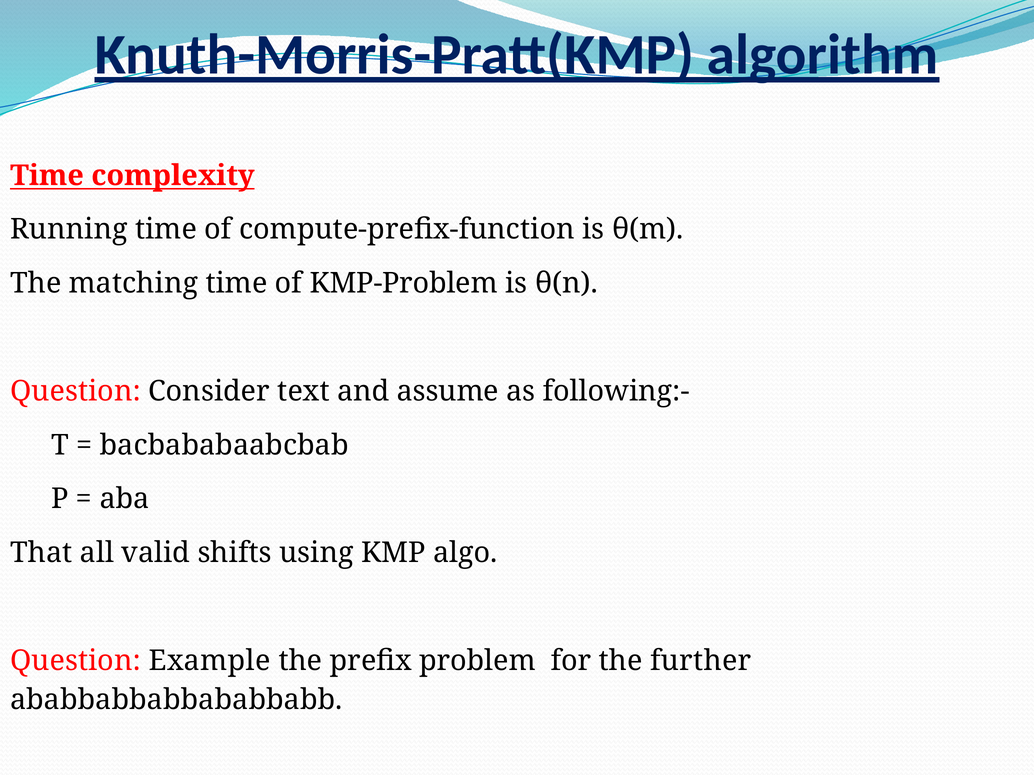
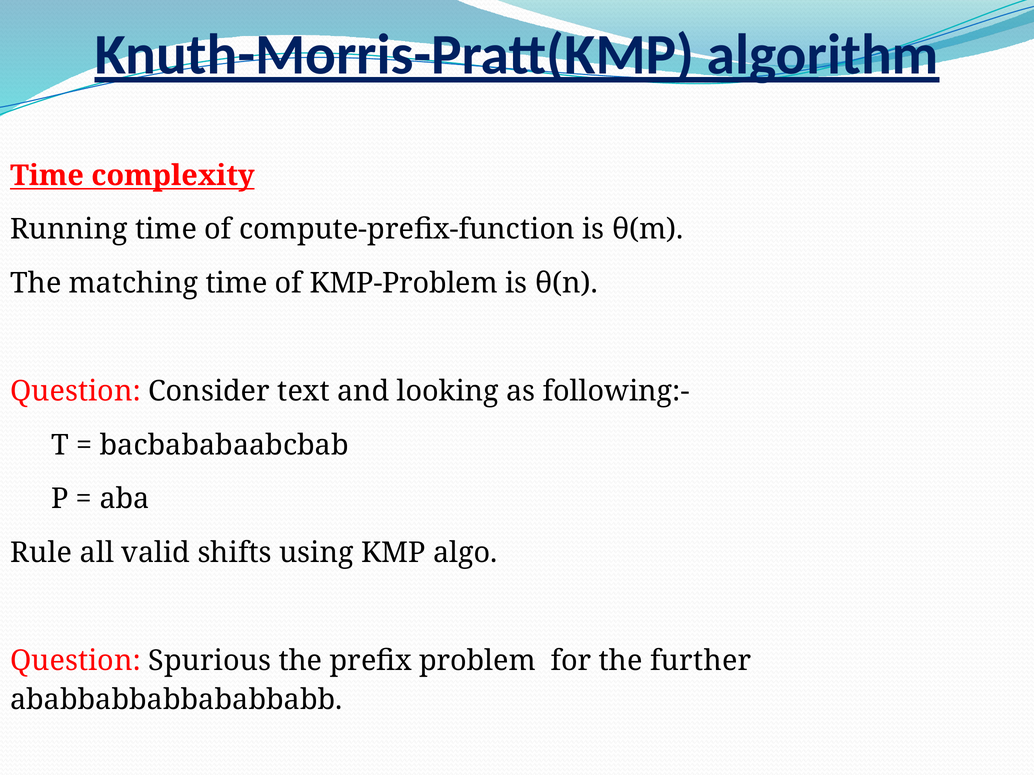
assume: assume -> looking
That: That -> Rule
Example: Example -> Spurious
